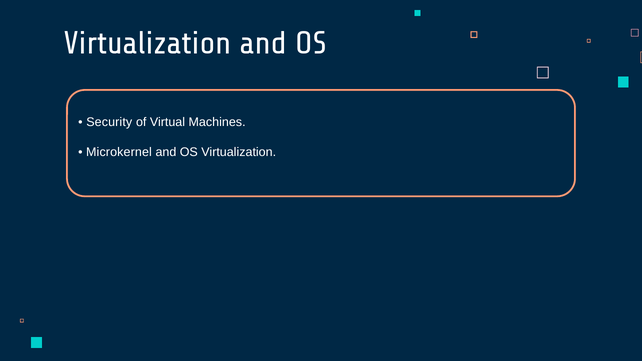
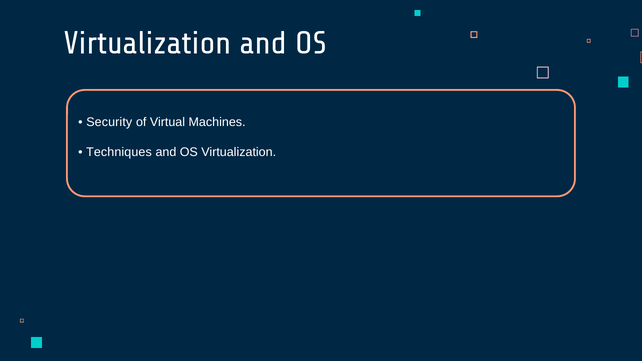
Microkernel: Microkernel -> Techniques
